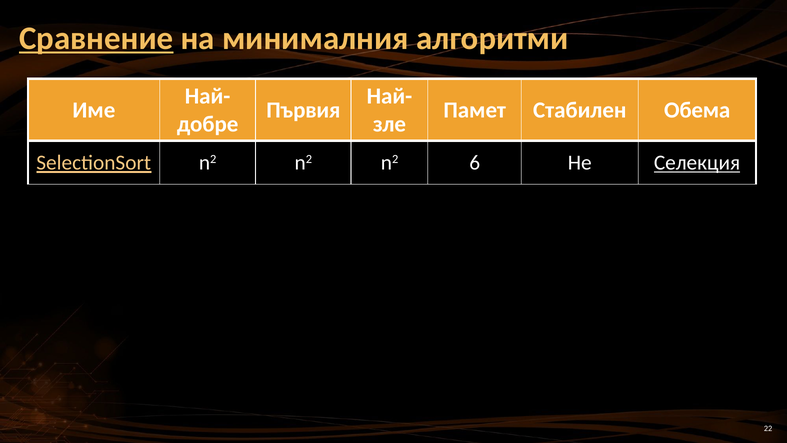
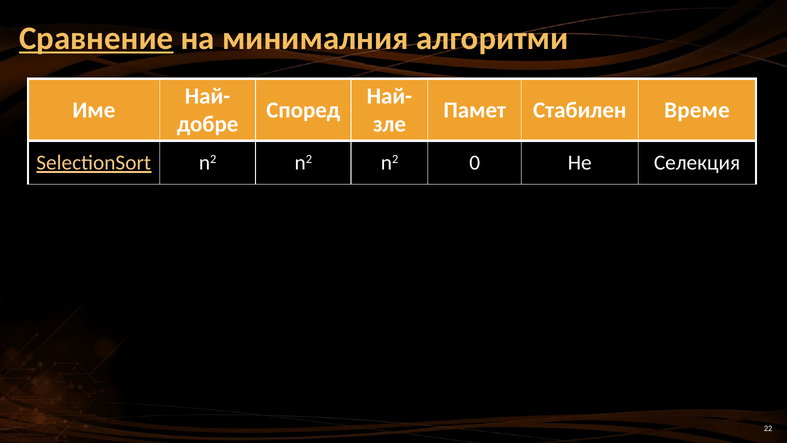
Първия: Първия -> Според
Обема: Обема -> Време
6: 6 -> 0
Селекция underline: present -> none
